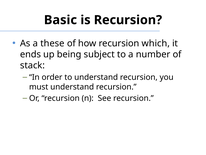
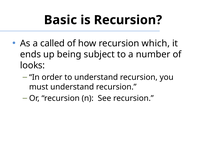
these: these -> called
stack: stack -> looks
